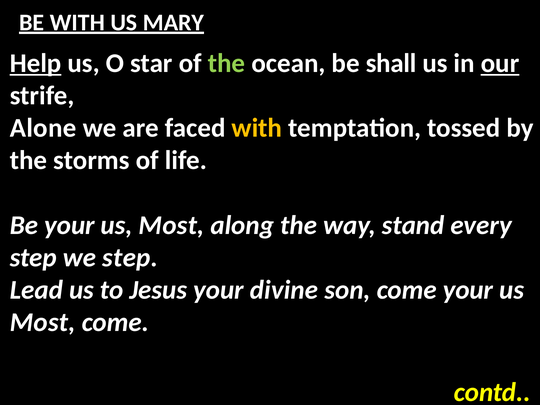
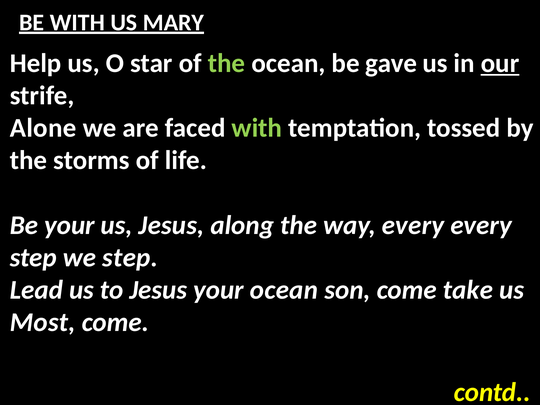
Help underline: present -> none
shall: shall -> gave
with at (257, 128) colour: yellow -> light green
Most at (171, 225): Most -> Jesus
way stand: stand -> every
your divine: divine -> ocean
come your: your -> take
